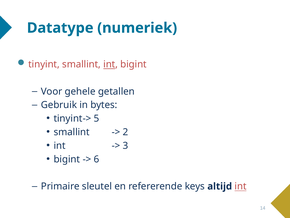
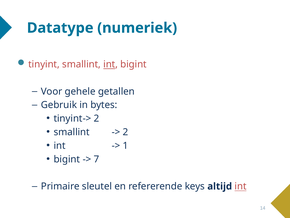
5 at (97, 118): 5 -> 2
3: 3 -> 1
6: 6 -> 7
